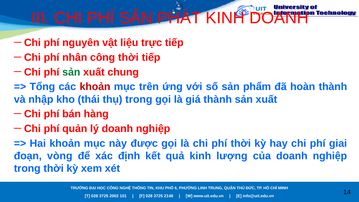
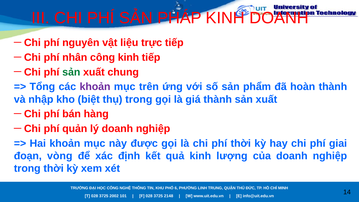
PHÁT: PHÁT -> PHÁP
công thời: thời -> kinh
khoản at (95, 87) colour: red -> purple
thái: thái -> biệt
